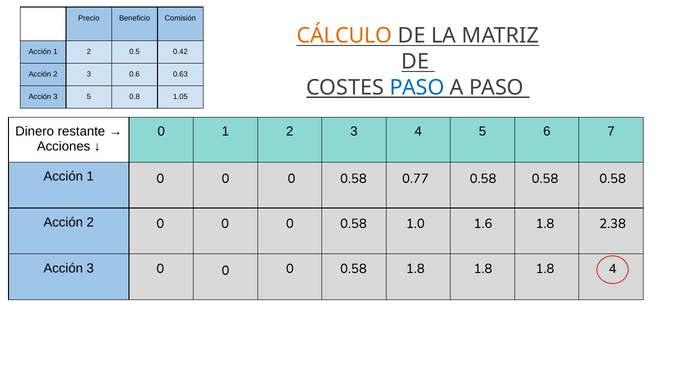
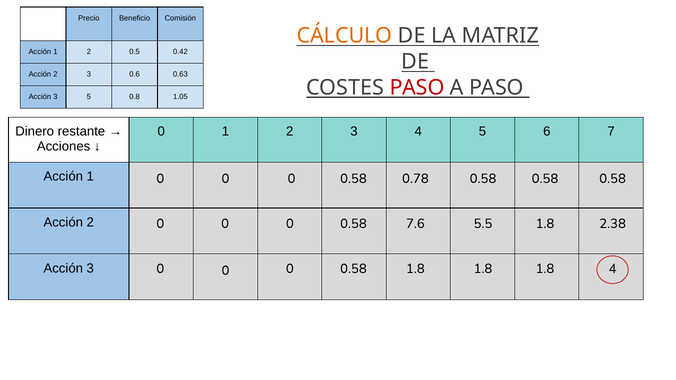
PASO at (417, 88) colour: blue -> red
0.77: 0.77 -> 0.78
1.0: 1.0 -> 7.6
1.6: 1.6 -> 5.5
